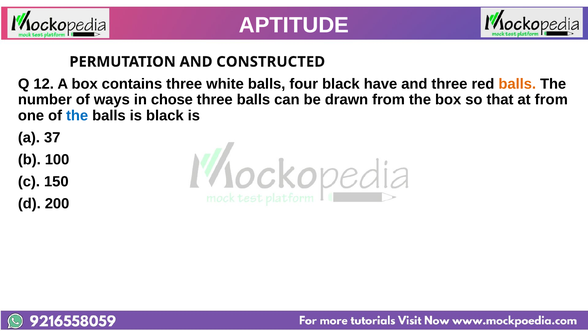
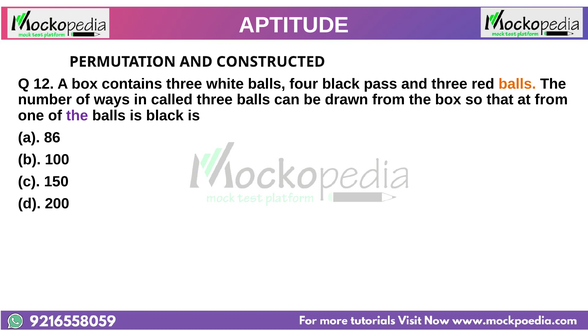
have: have -> pass
chose: chose -> called
the at (77, 116) colour: blue -> purple
37: 37 -> 86
